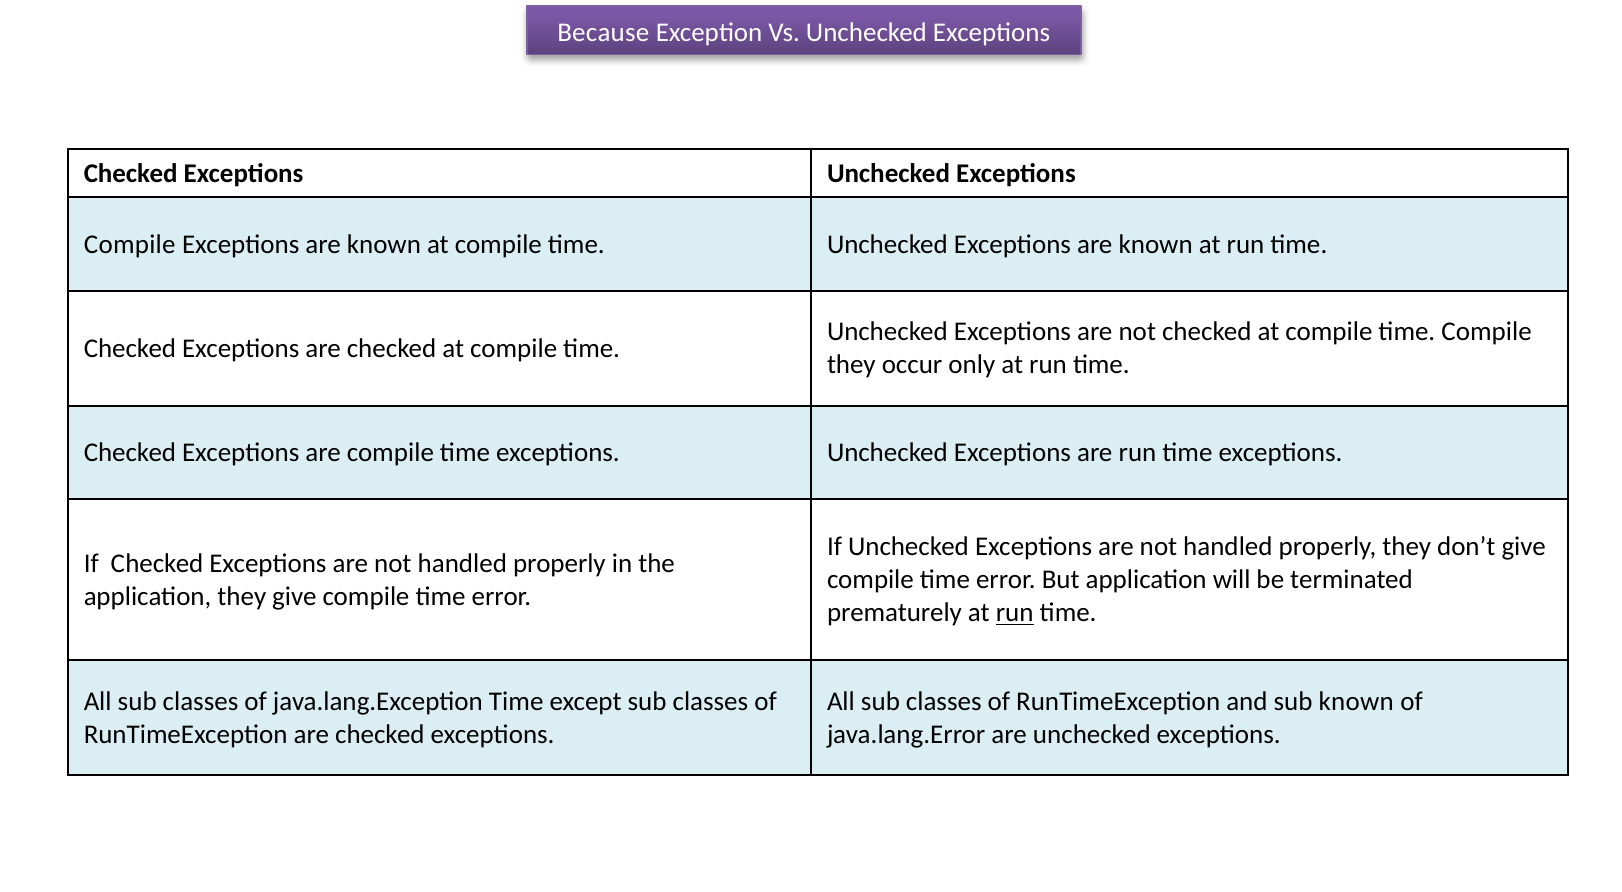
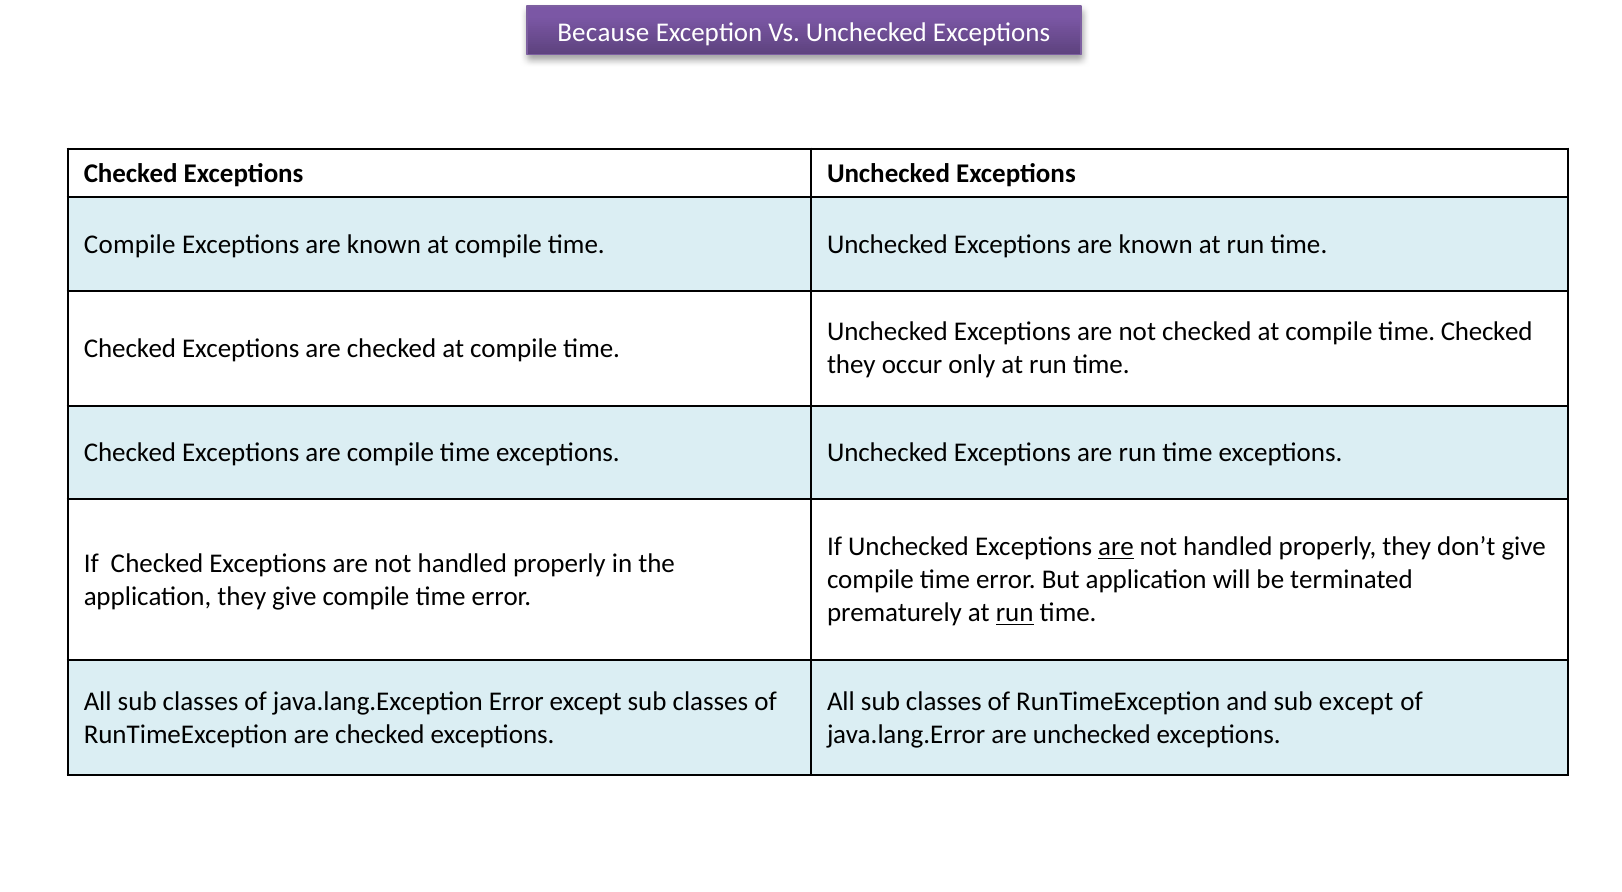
compile time Compile: Compile -> Checked
are at (1116, 547) underline: none -> present
java.lang.Exception Time: Time -> Error
sub known: known -> except
